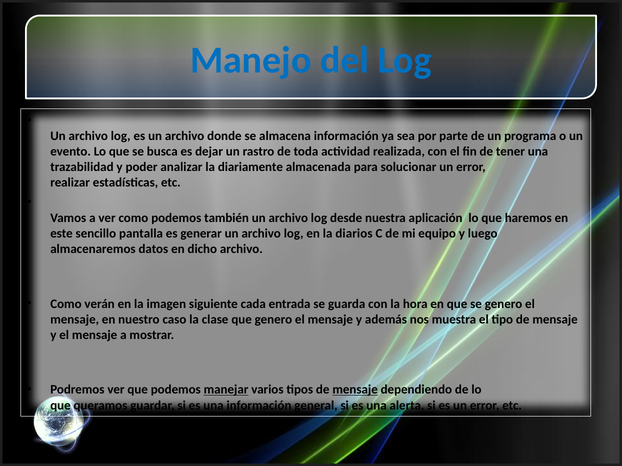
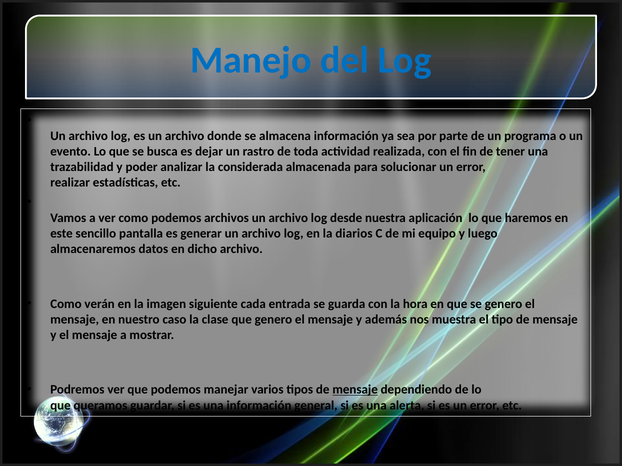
diariamente: diariamente -> considerada
también: también -> archivos
manejar underline: present -> none
